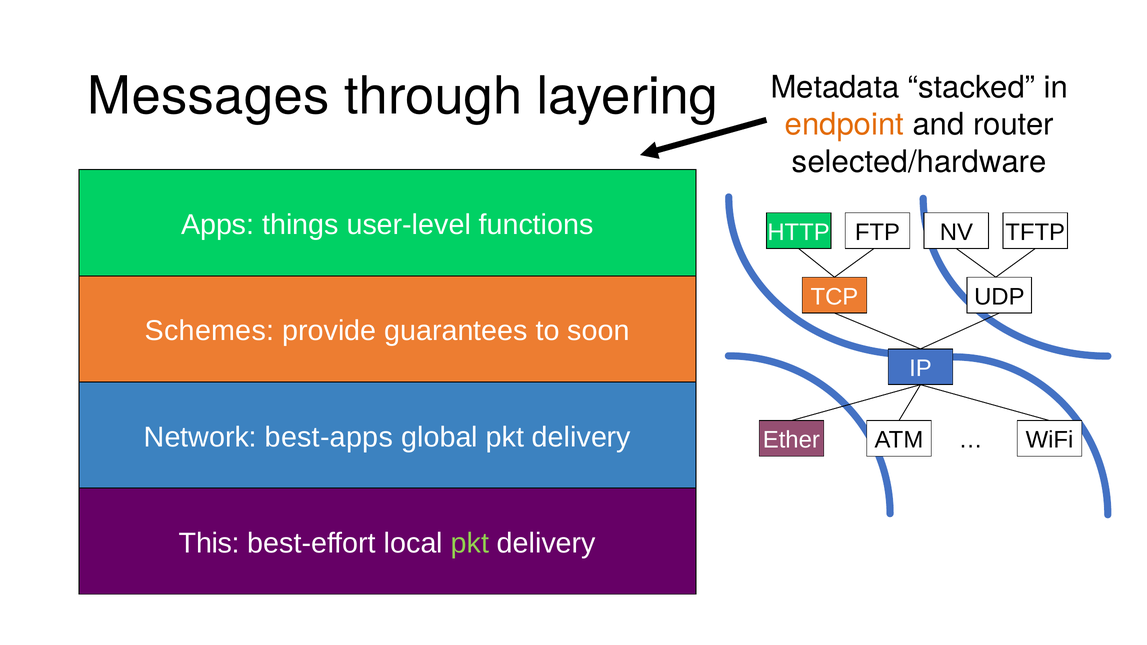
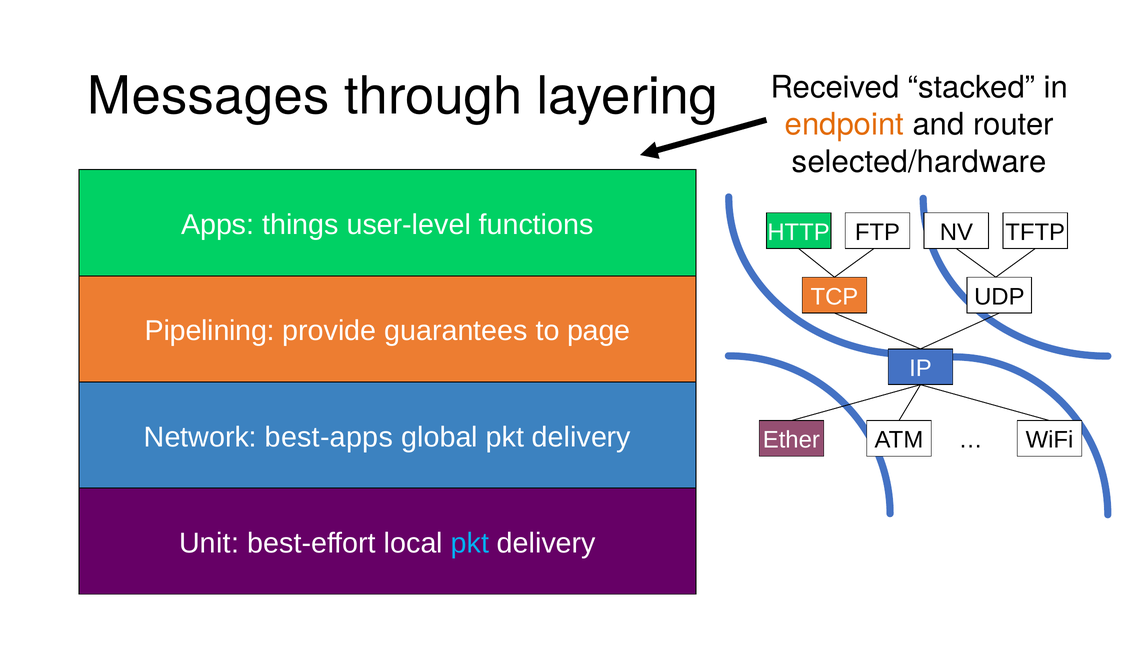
Metadata: Metadata -> Received
Schemes: Schemes -> Pipelining
soon: soon -> page
This: This -> Unit
pkt at (470, 543) colour: light green -> light blue
